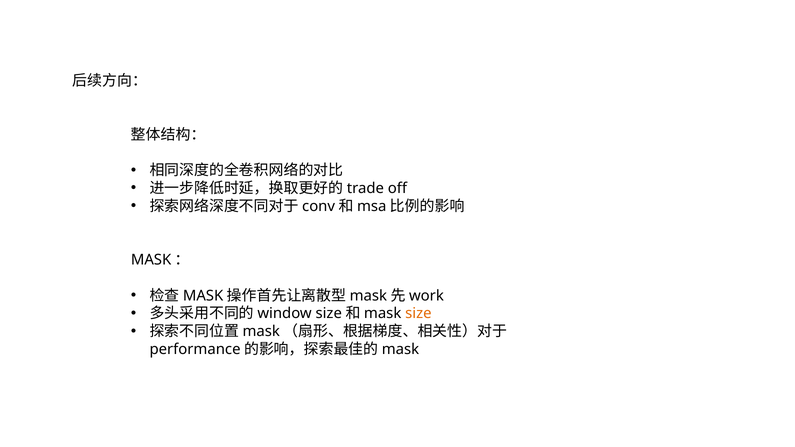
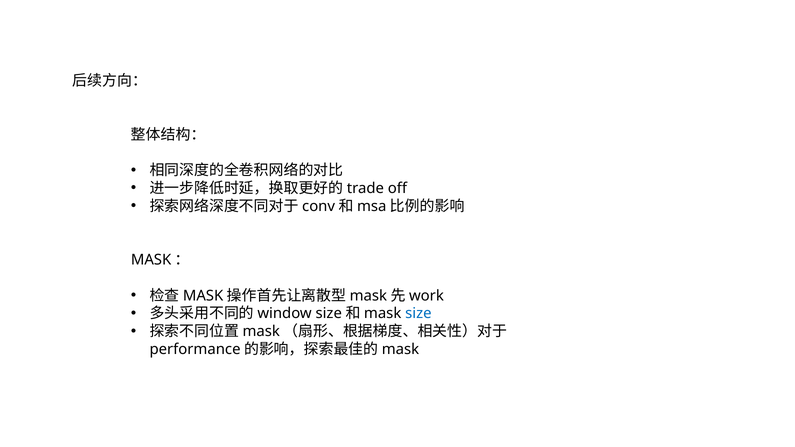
size colour: orange -> blue
